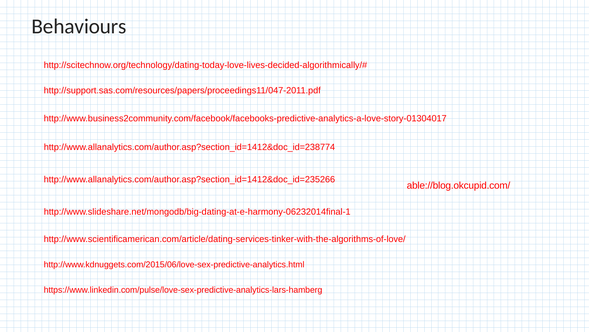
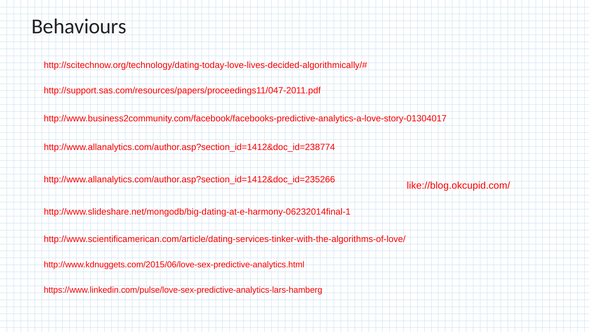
able://blog.okcupid.com/: able://blog.okcupid.com/ -> like://blog.okcupid.com/
